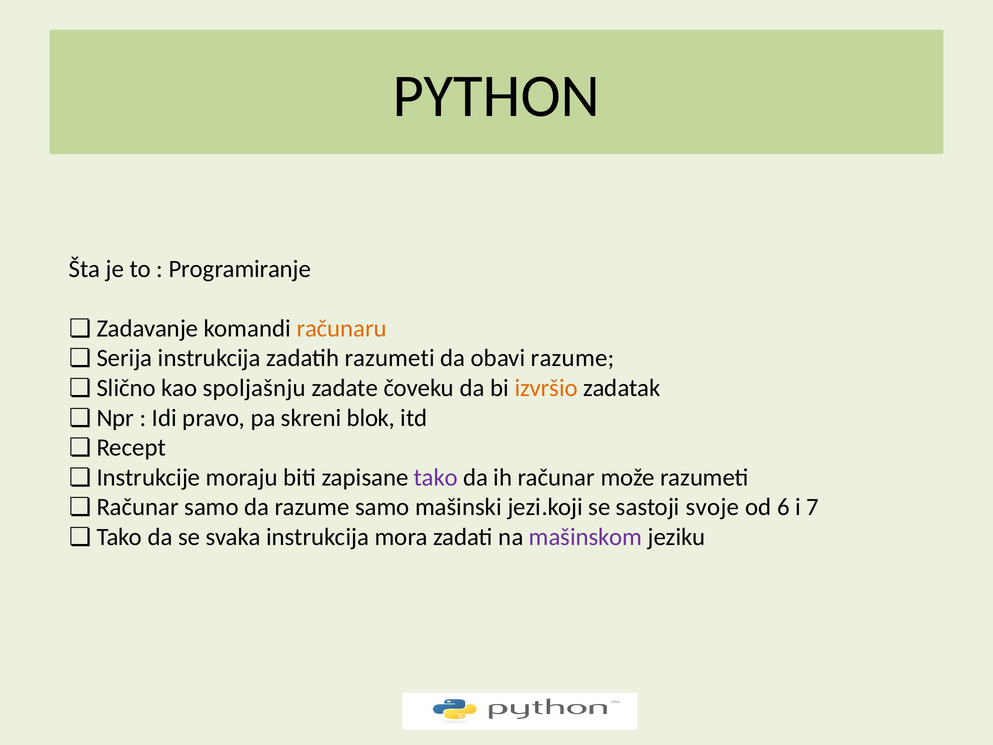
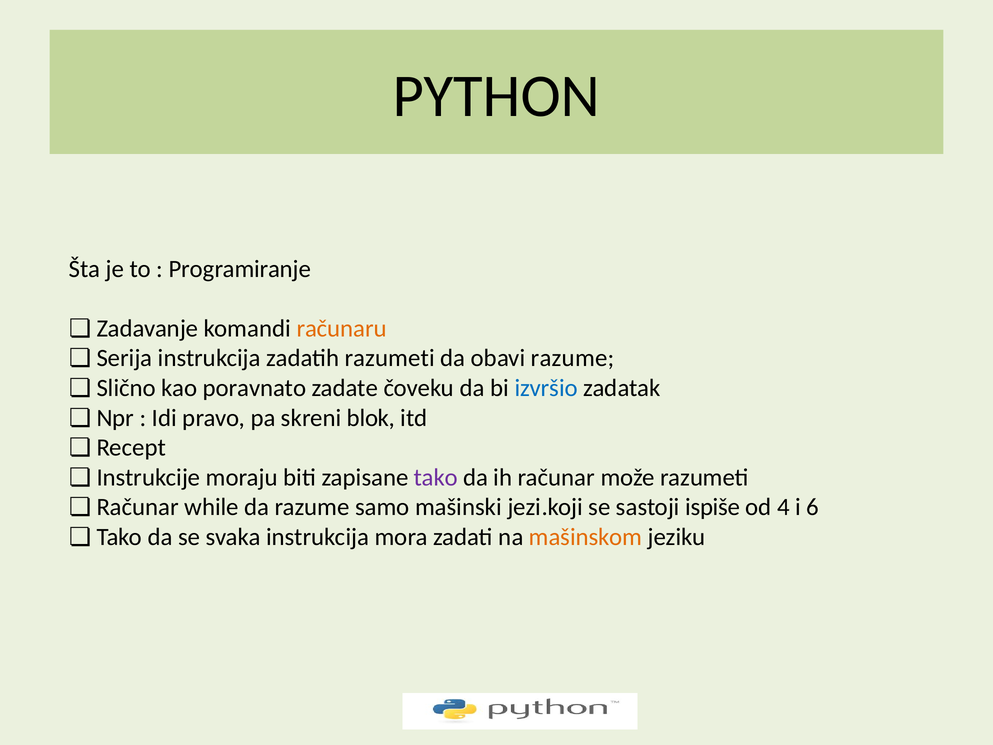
spoljašnju: spoljašnju -> poravnato
izvršio colour: orange -> blue
samo at (212, 507): samo -> while
svoje: svoje -> ispiše
6: 6 -> 4
7: 7 -> 6
mašinskom colour: purple -> orange
